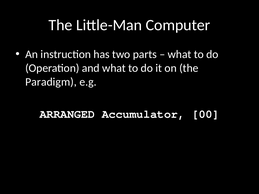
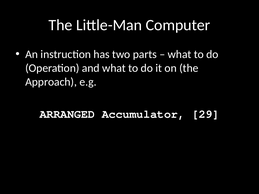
Paradigm: Paradigm -> Approach
00: 00 -> 29
